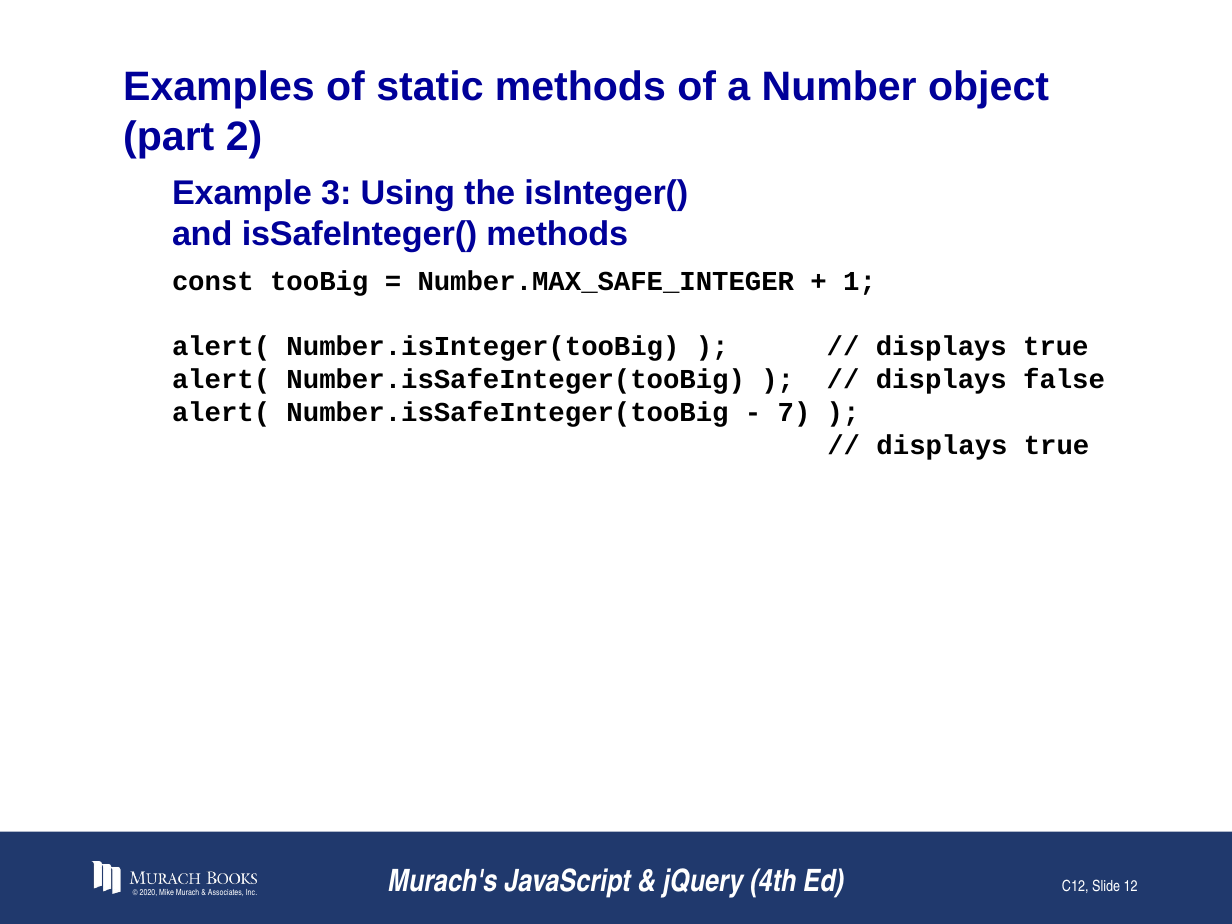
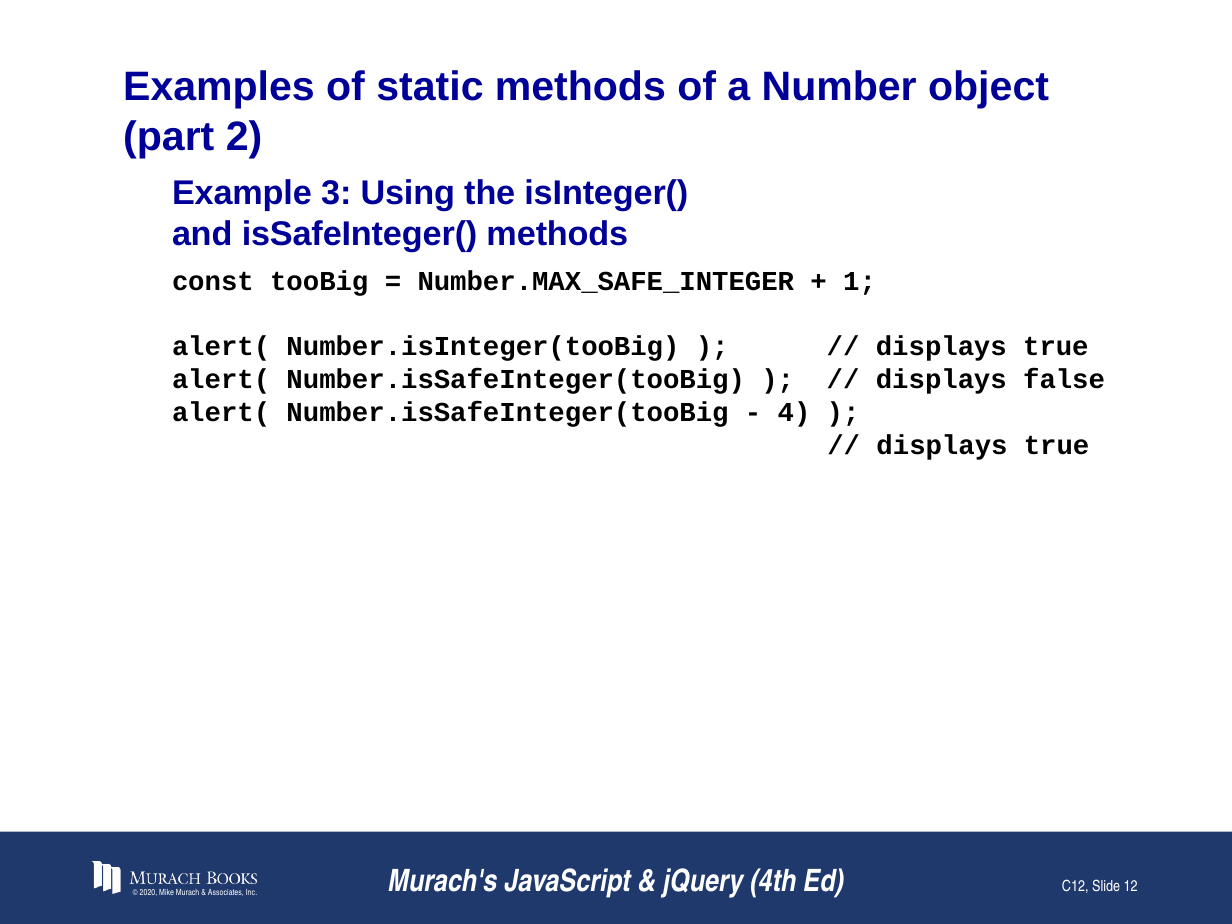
7: 7 -> 4
